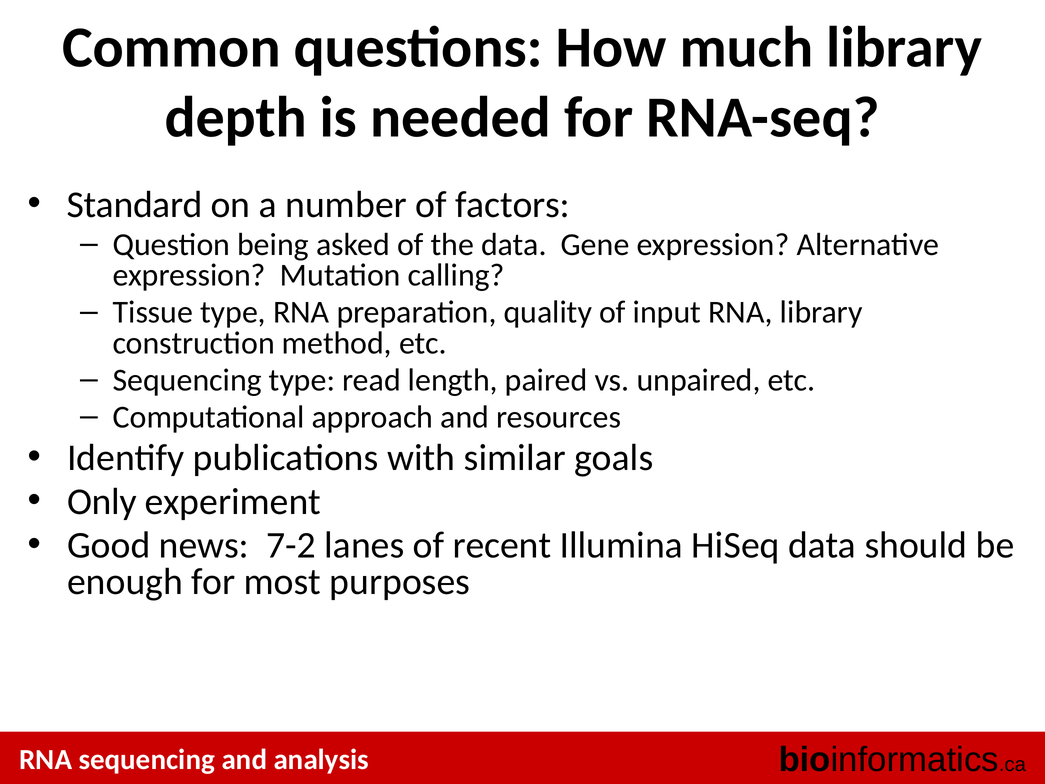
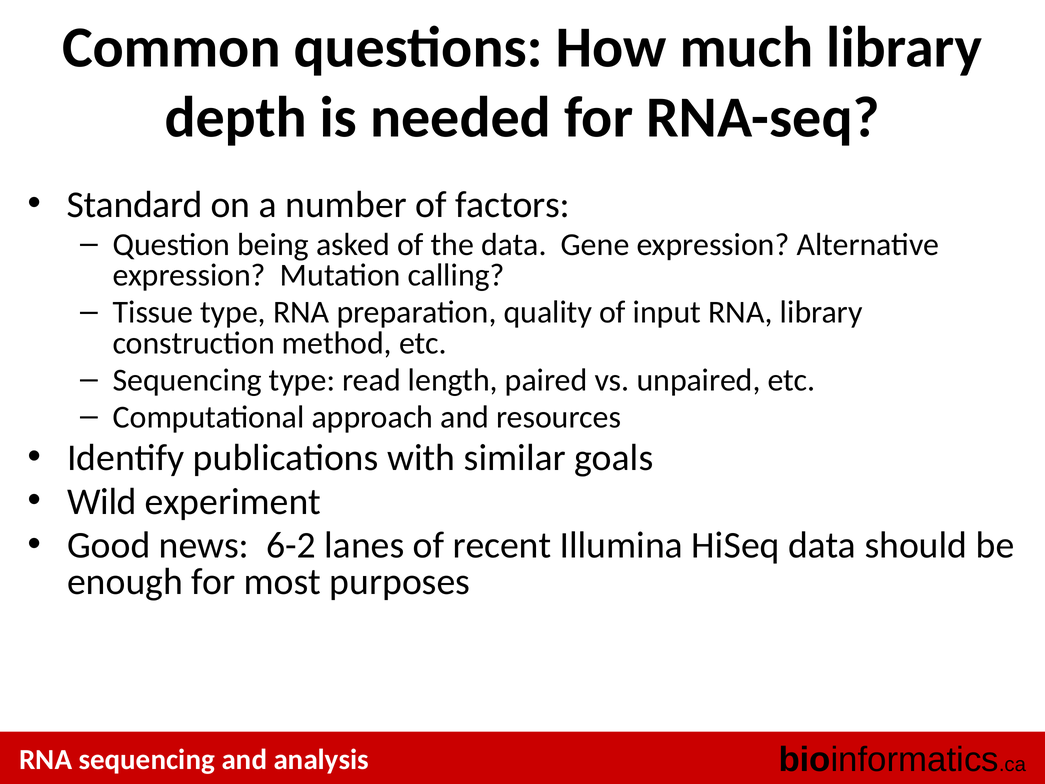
Only: Only -> Wild
7-2: 7-2 -> 6-2
